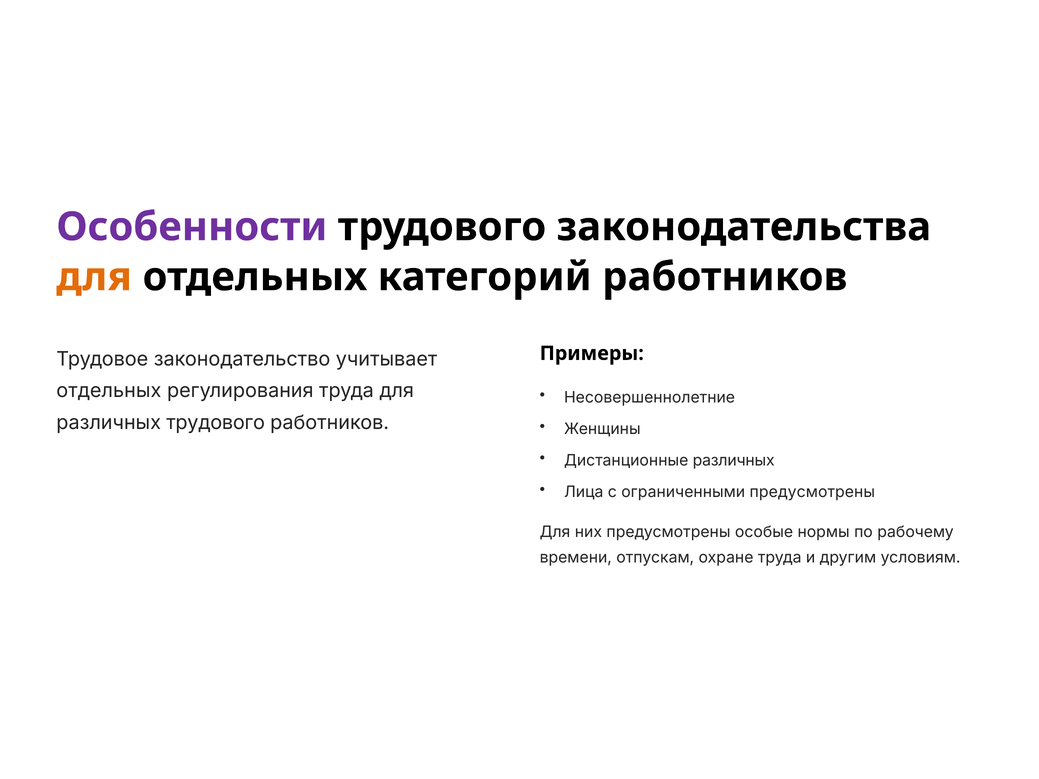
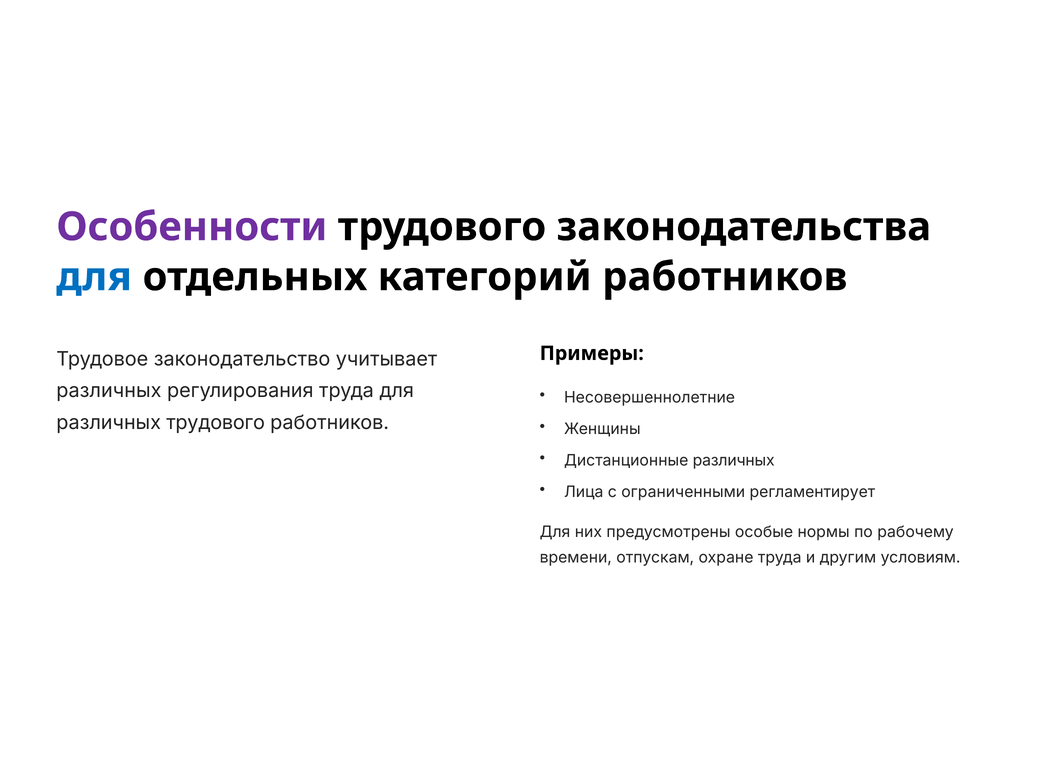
для at (94, 277) colour: orange -> blue
отдельных at (109, 391): отдельных -> различных
ограниченными предусмотрены: предусмотрены -> регламентирует
